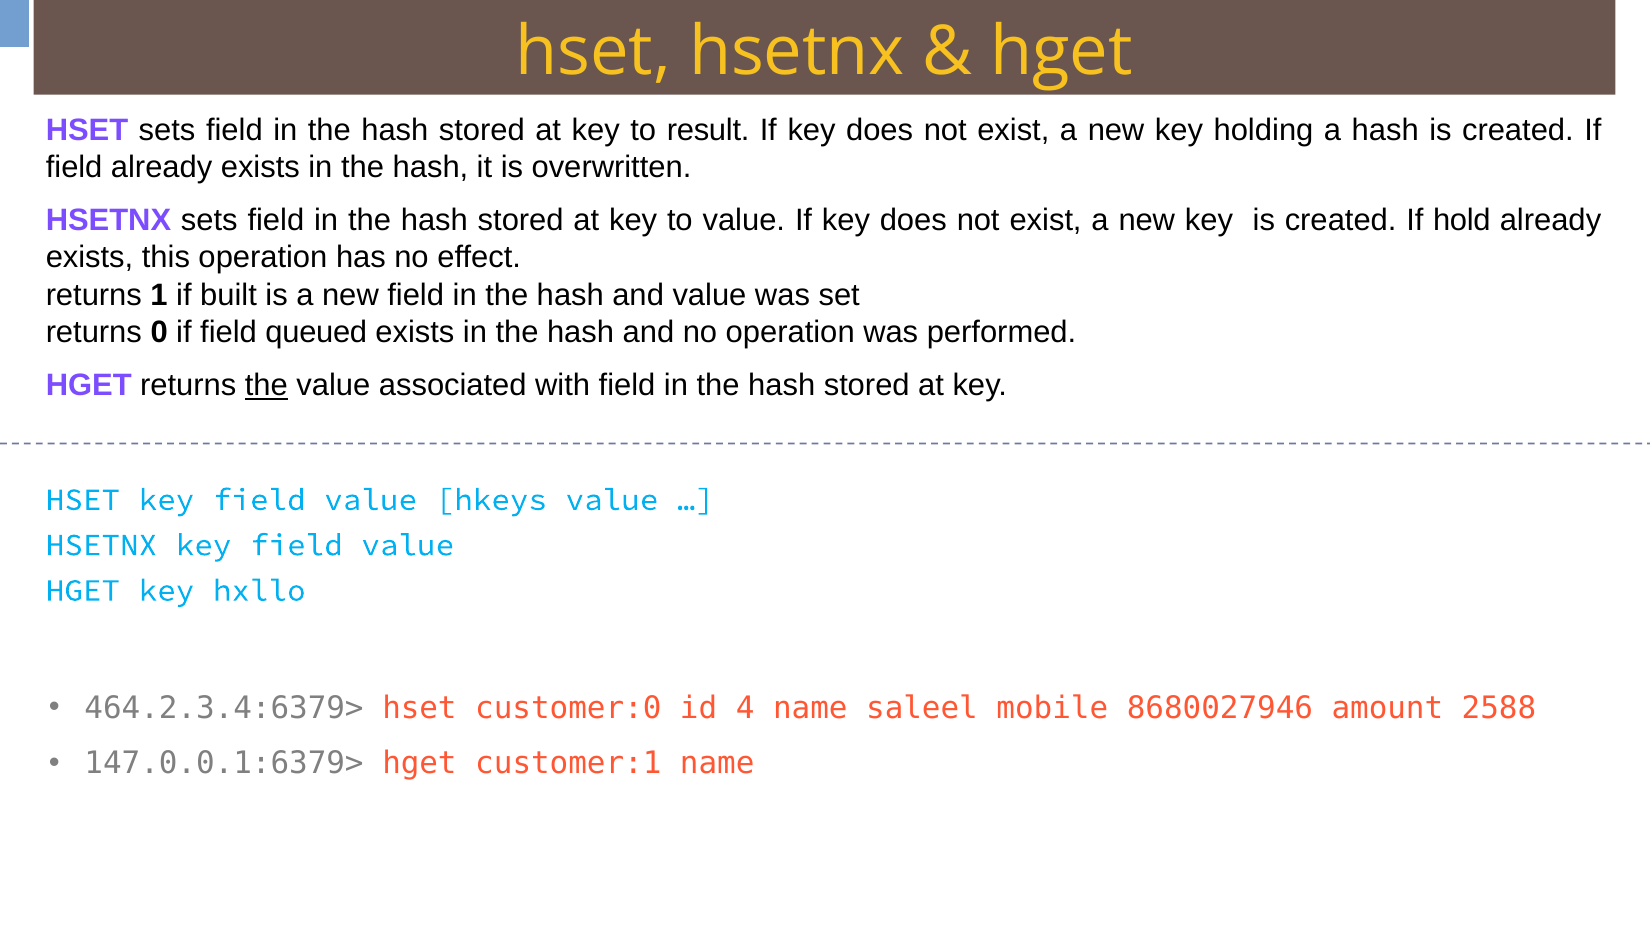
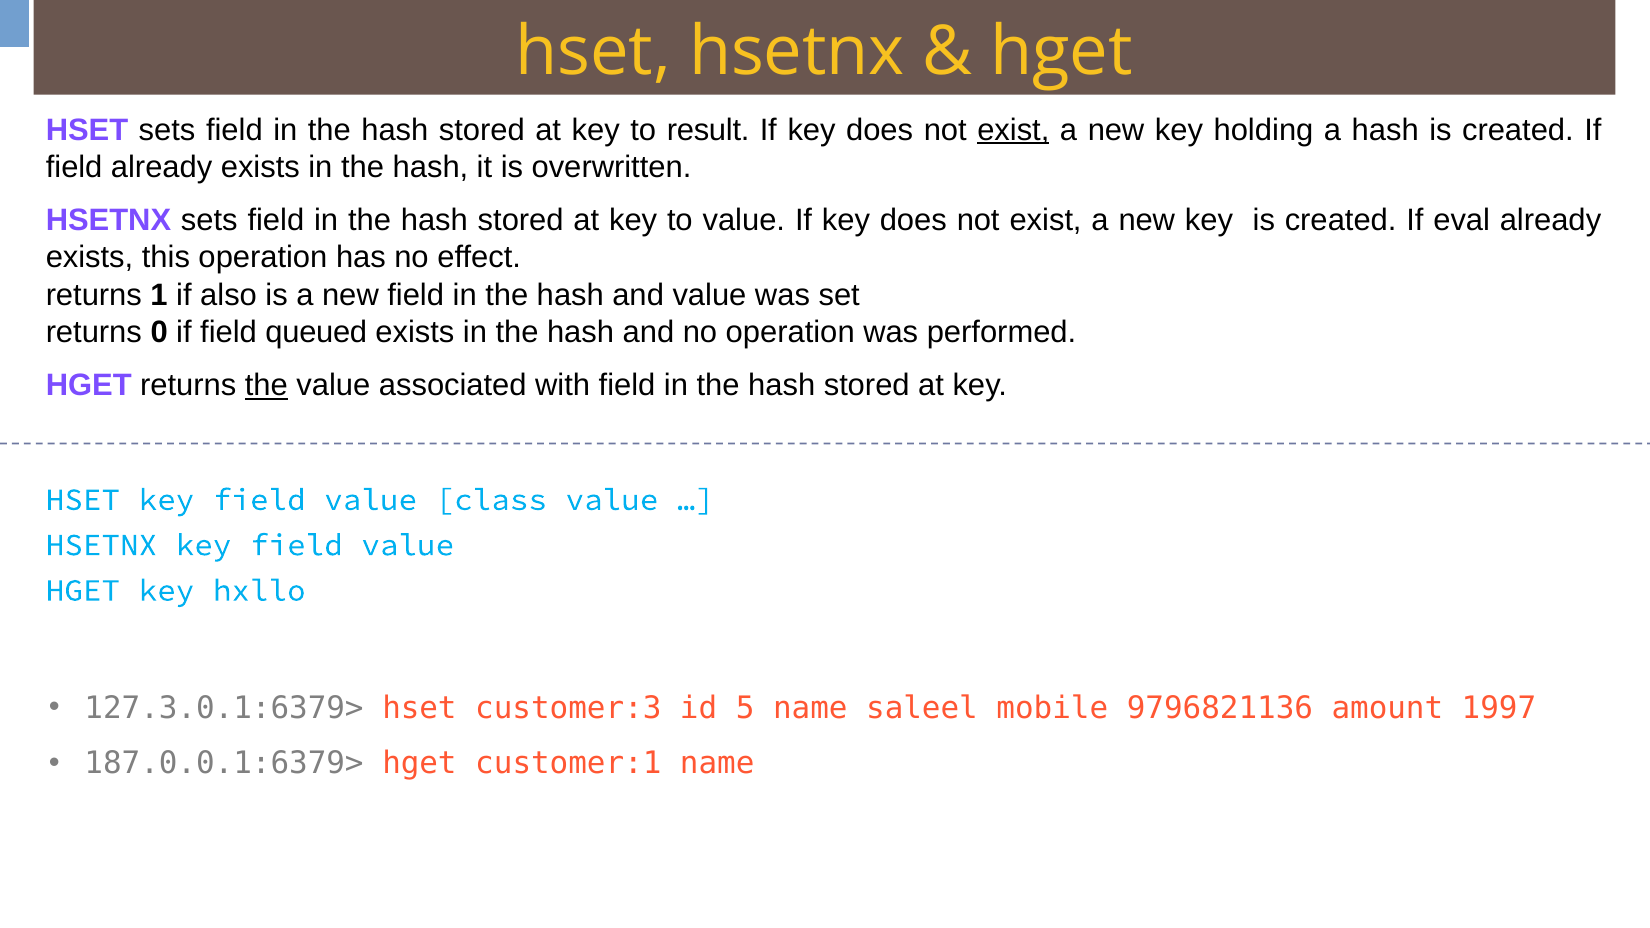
exist at (1013, 130) underline: none -> present
hold: hold -> eval
built: built -> also
hkeys: hkeys -> class
464.2.3.4:6379>: 464.2.3.4:6379> -> 127.3.0.1:6379>
customer:0: customer:0 -> customer:3
4: 4 -> 5
8680027946: 8680027946 -> 9796821136
2588: 2588 -> 1997
147.0.0.1:6379>: 147.0.0.1:6379> -> 187.0.0.1:6379>
